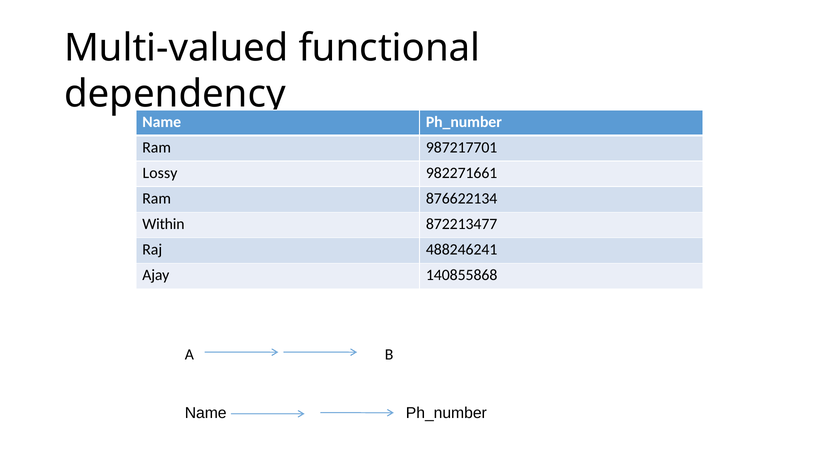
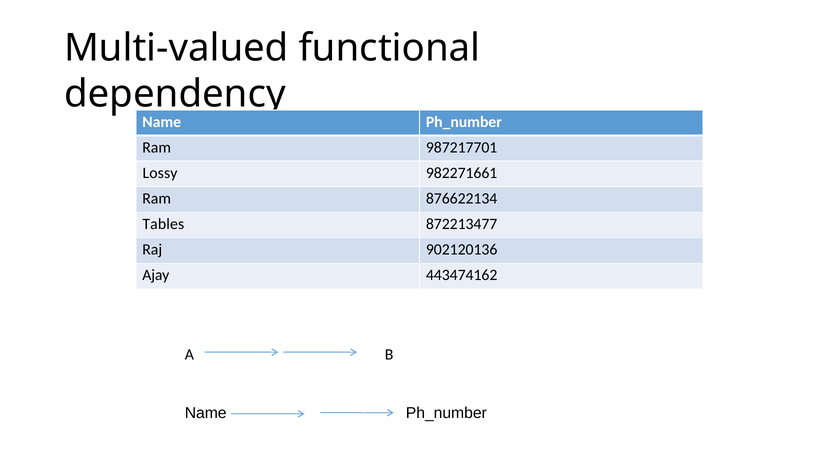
Within: Within -> Tables
488246241: 488246241 -> 902120136
140855868: 140855868 -> 443474162
